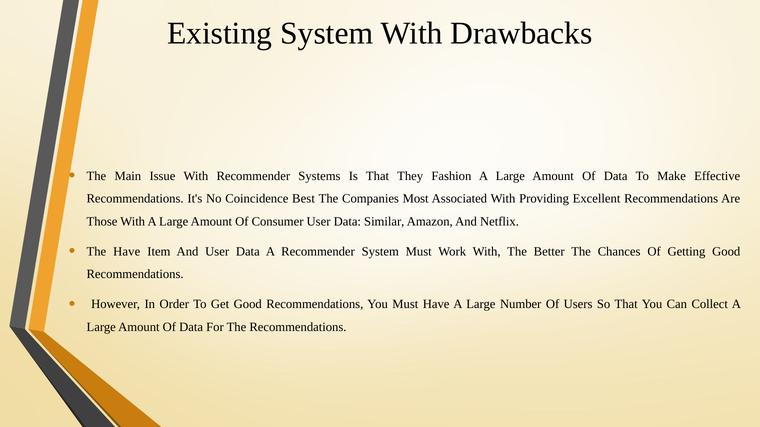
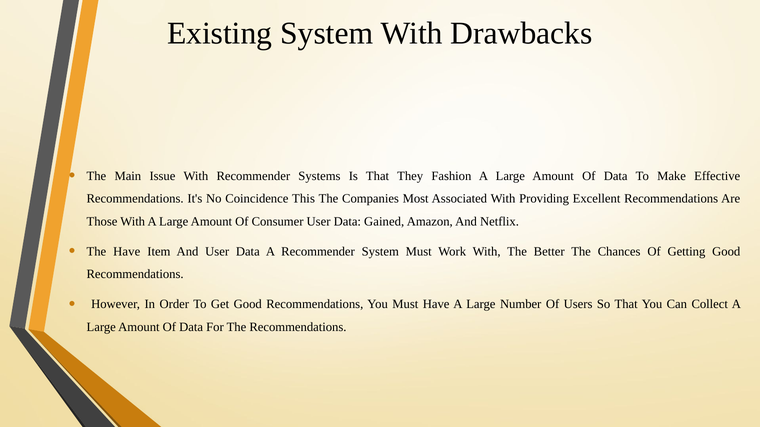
Best: Best -> This
Similar: Similar -> Gained
